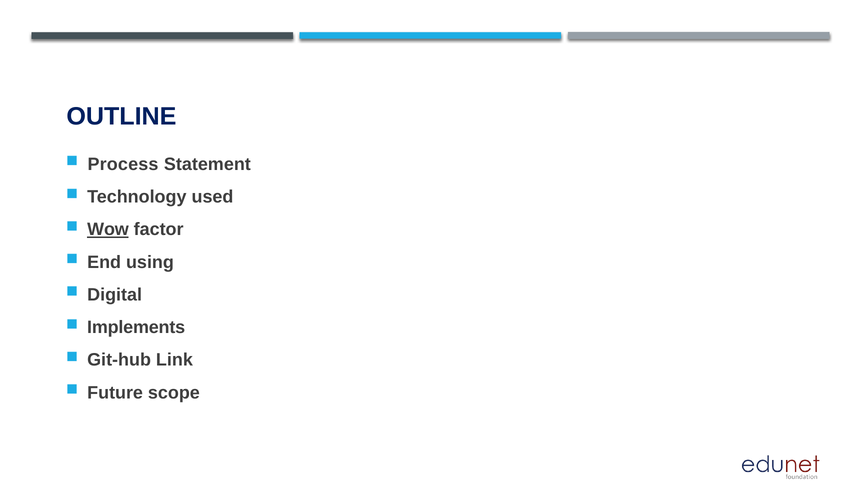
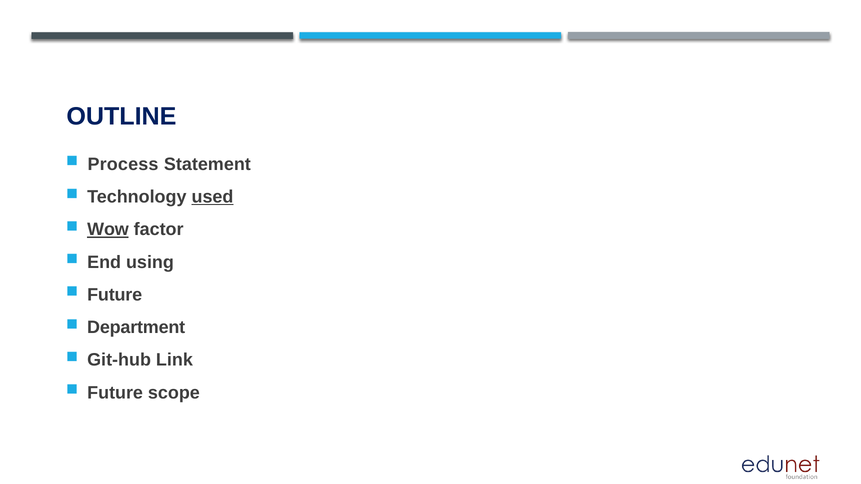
used underline: none -> present
Digital at (115, 295): Digital -> Future
Implements: Implements -> Department
